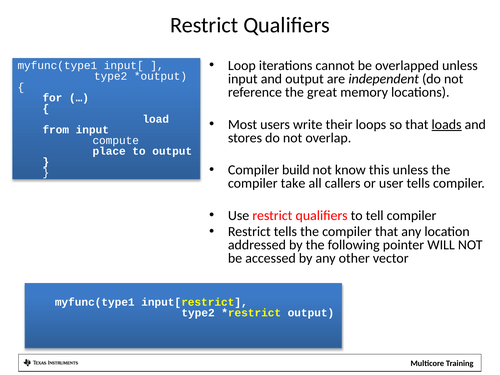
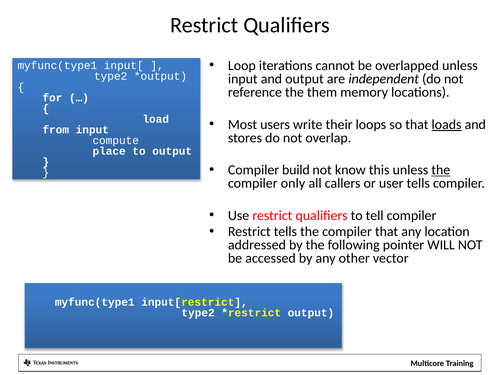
great: great -> them
the at (441, 170) underline: none -> present
take: take -> only
